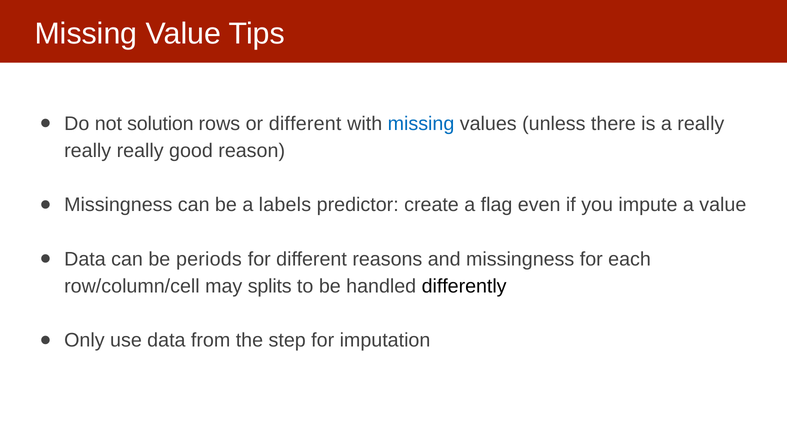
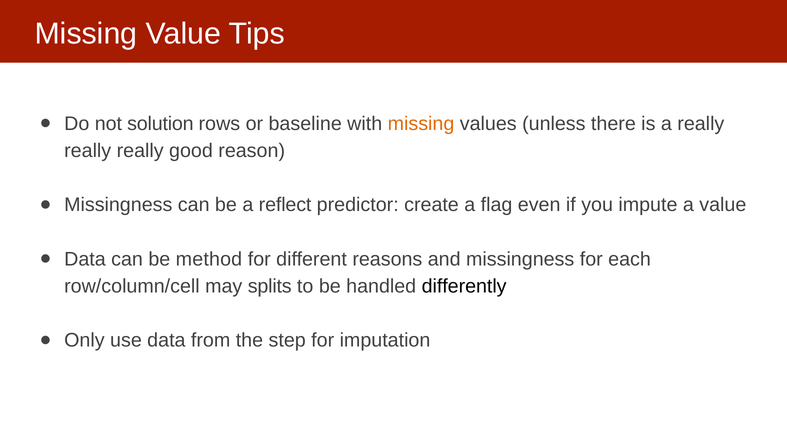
or different: different -> baseline
missing at (421, 124) colour: blue -> orange
labels: labels -> reflect
periods: periods -> method
